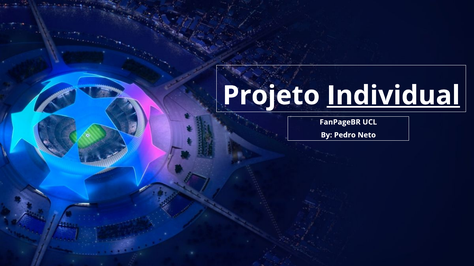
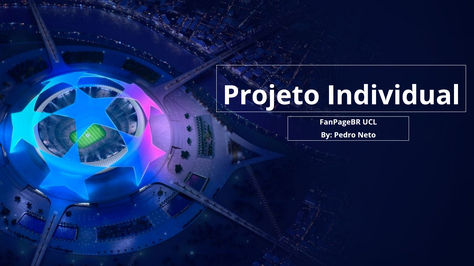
Individual underline: present -> none
